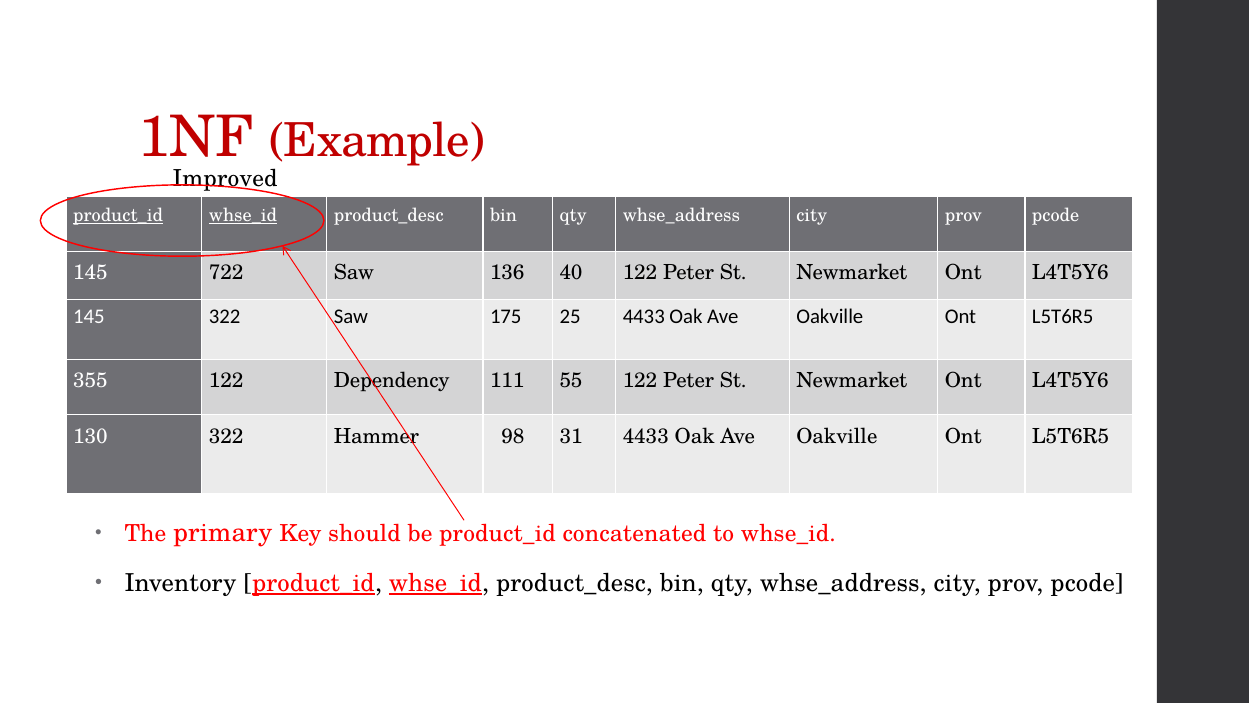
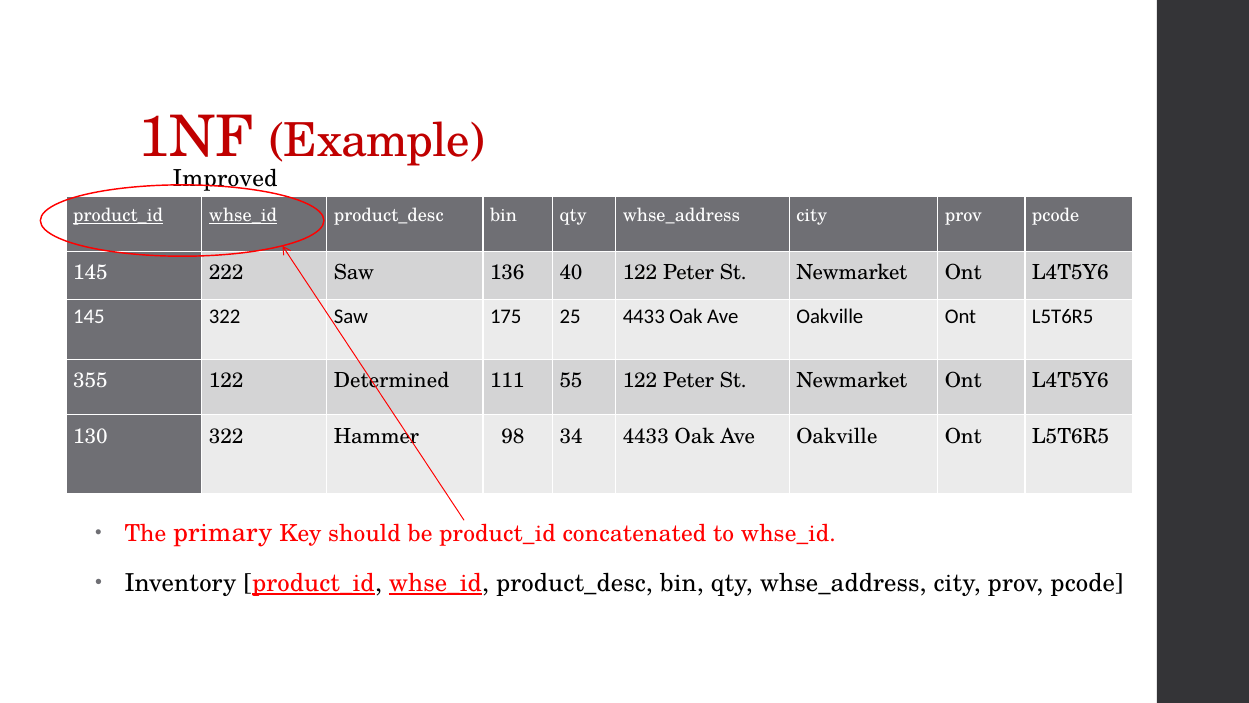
722: 722 -> 222
Dependency: Dependency -> Determined
31: 31 -> 34
